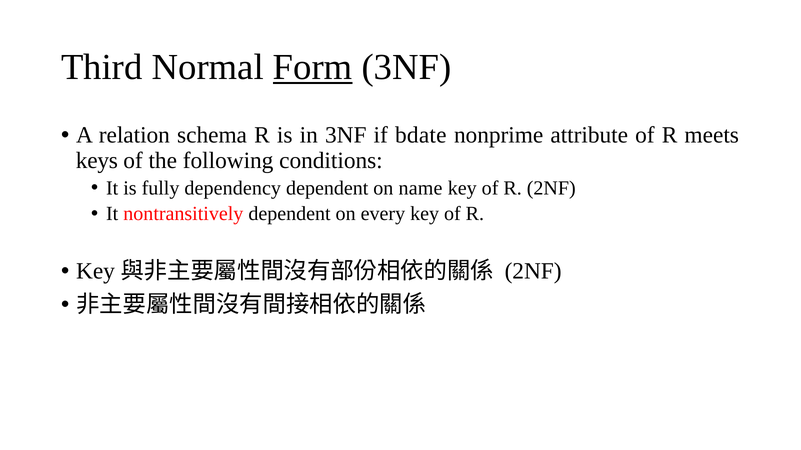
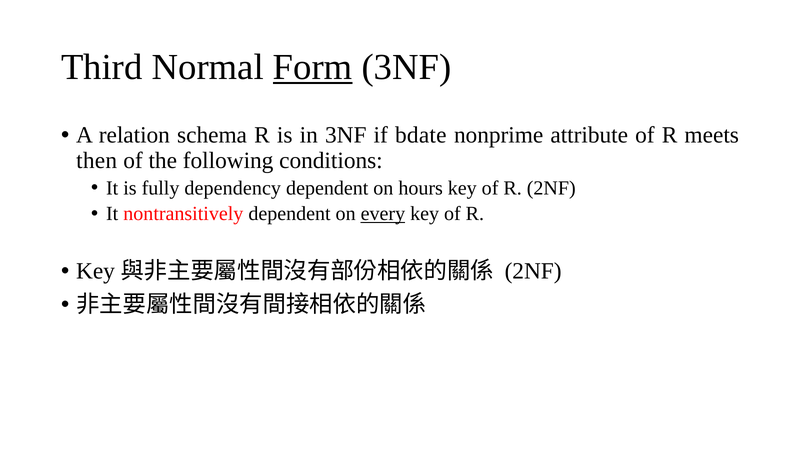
keys: keys -> then
name: name -> hours
every underline: none -> present
